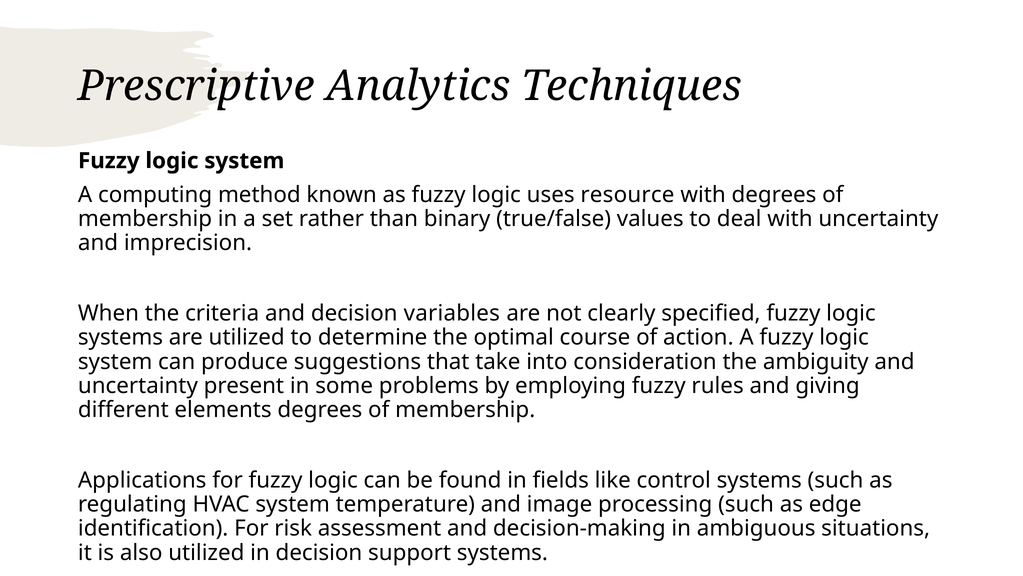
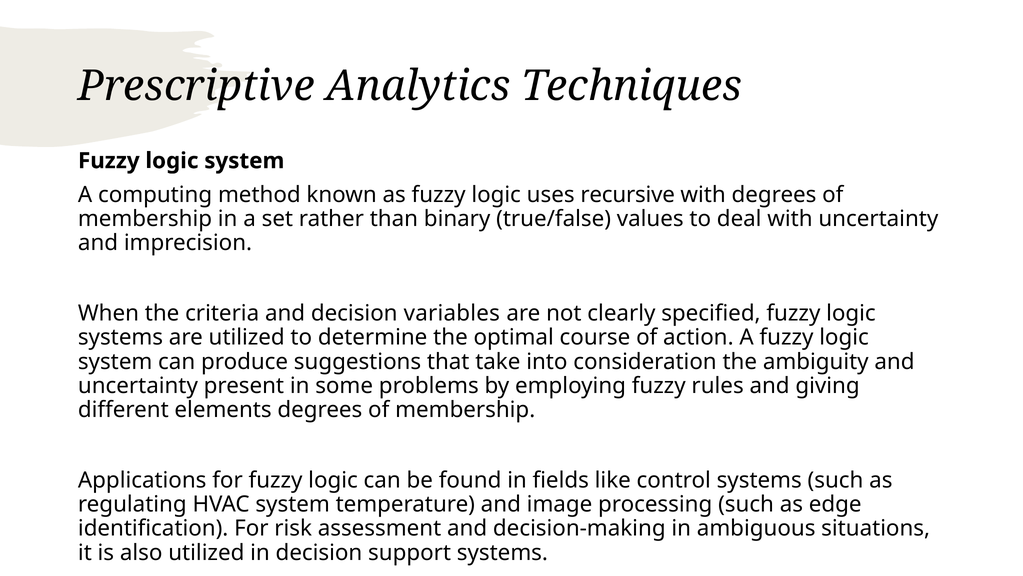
resource: resource -> recursive
